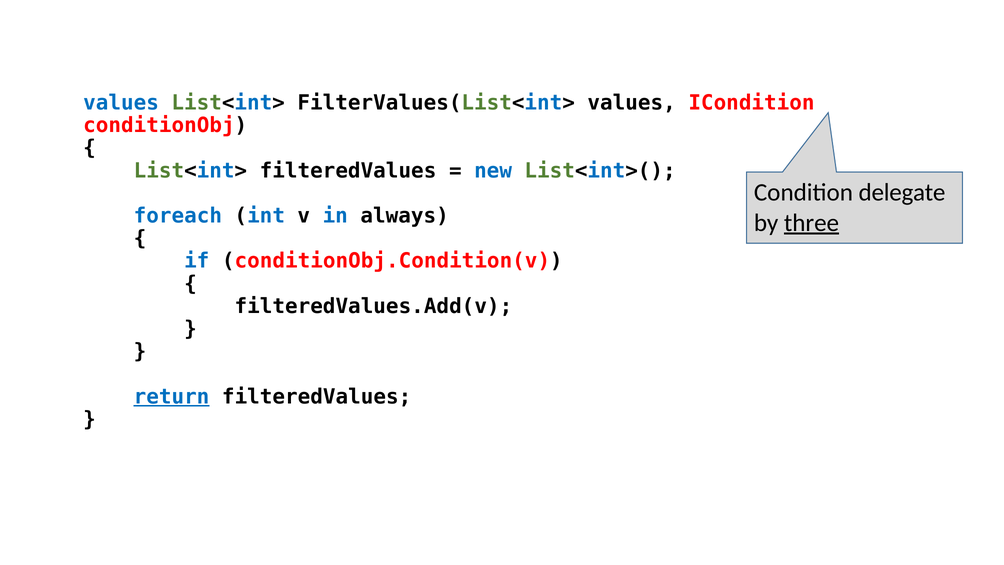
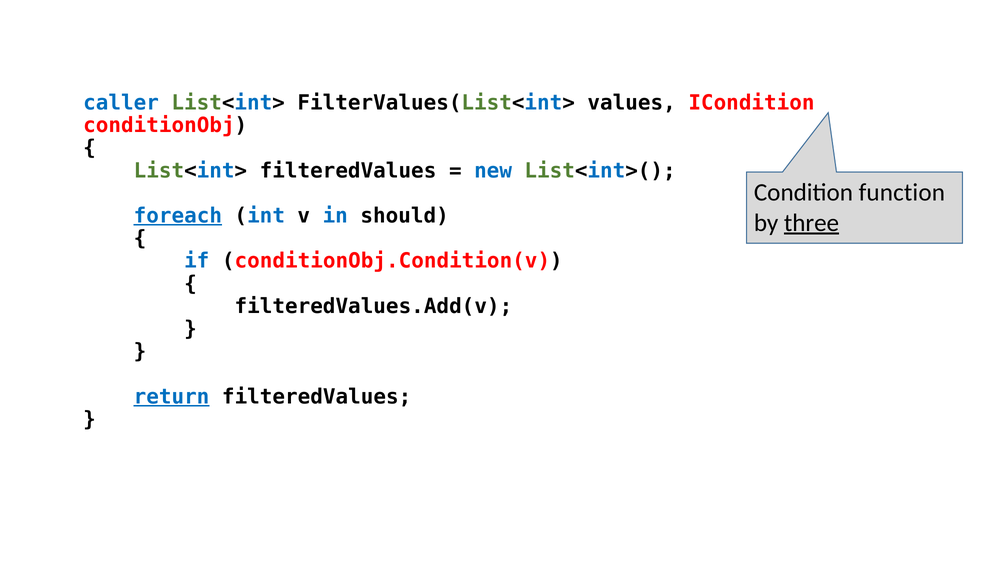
values at (121, 103): values -> caller
delegate: delegate -> function
foreach underline: none -> present
always: always -> should
